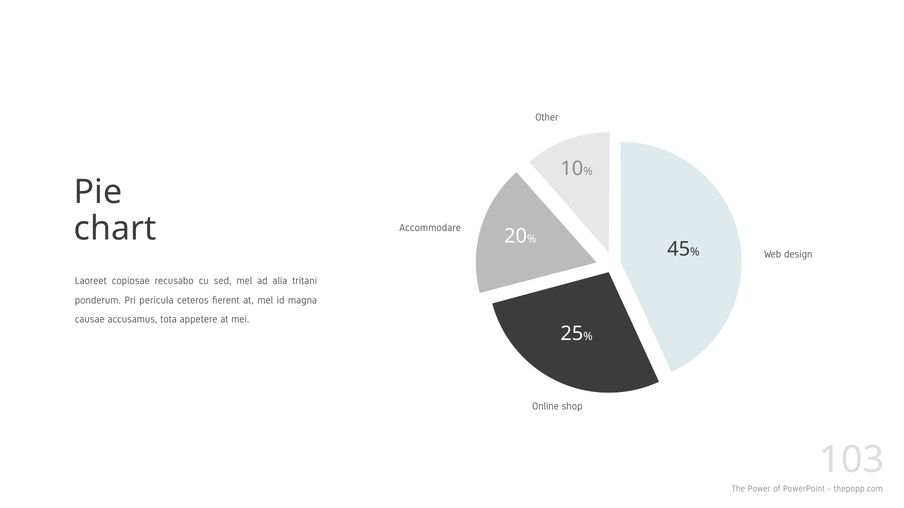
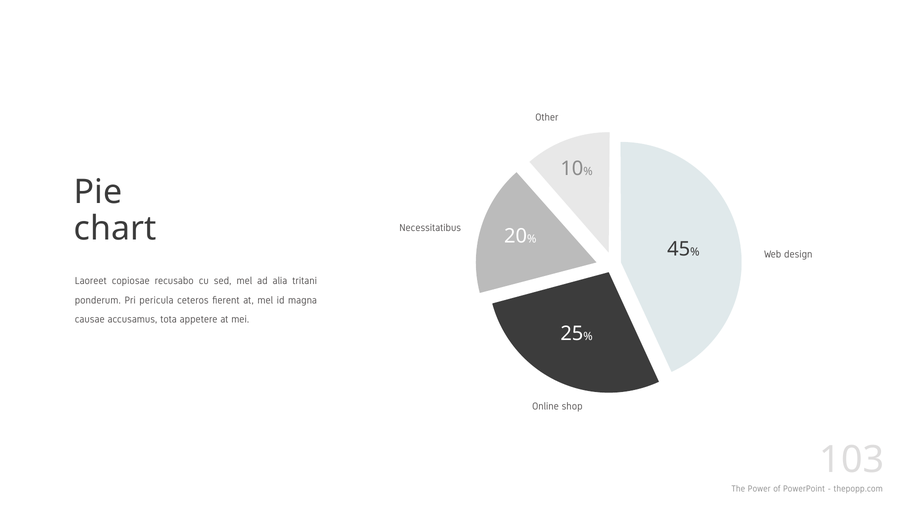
Accommodare: Accommodare -> Necessitatibus
